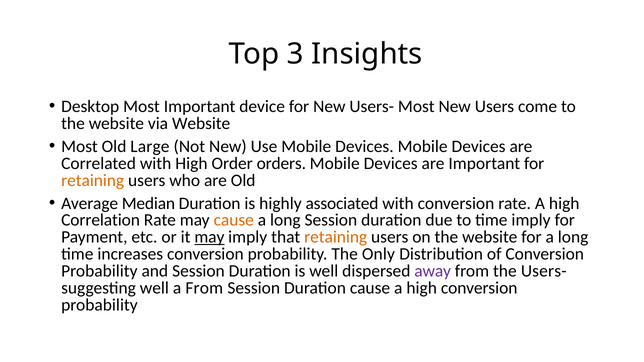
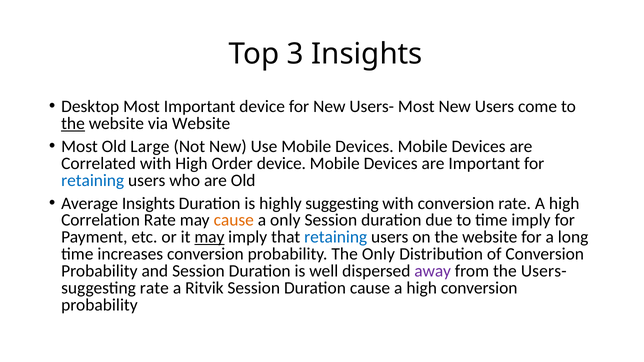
the at (73, 124) underline: none -> present
Order orders: orders -> device
retaining at (93, 180) colour: orange -> blue
Average Median: Median -> Insights
highly associated: associated -> suggesting
long at (285, 220): long -> only
retaining at (336, 237) colour: orange -> blue
suggesting well: well -> rate
a From: From -> Ritvik
